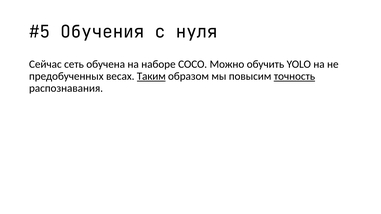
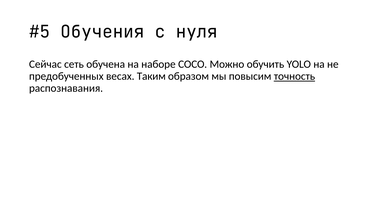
Таким underline: present -> none
